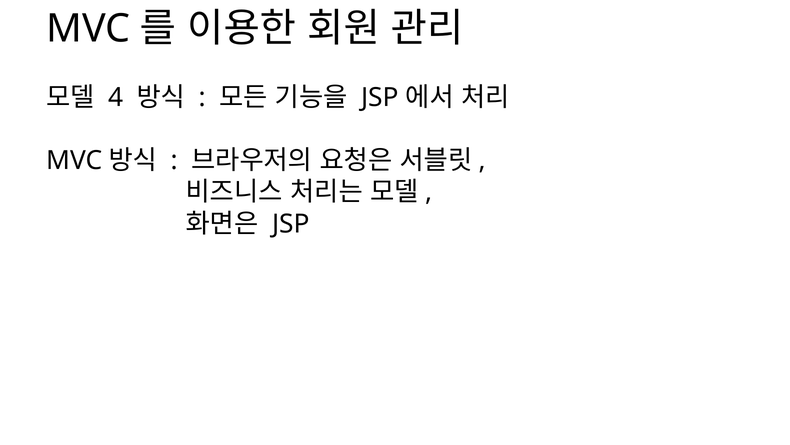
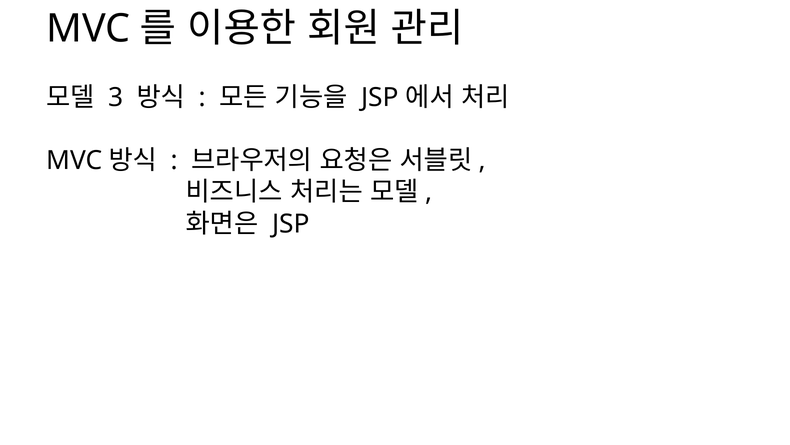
4: 4 -> 3
